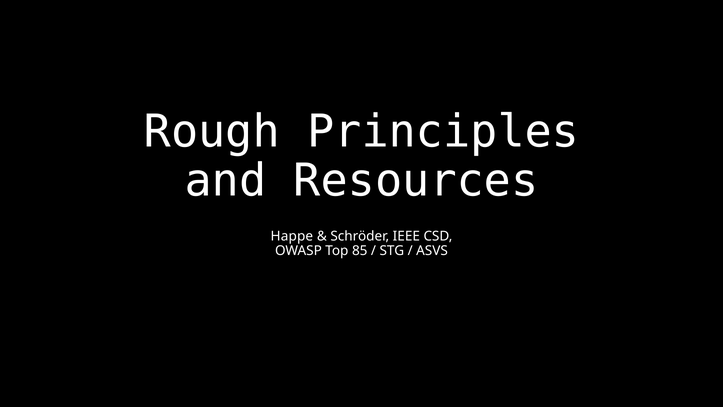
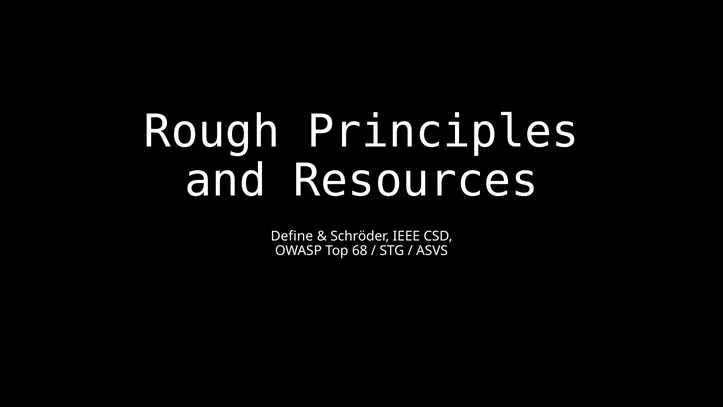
Happe: Happe -> Define
85: 85 -> 68
